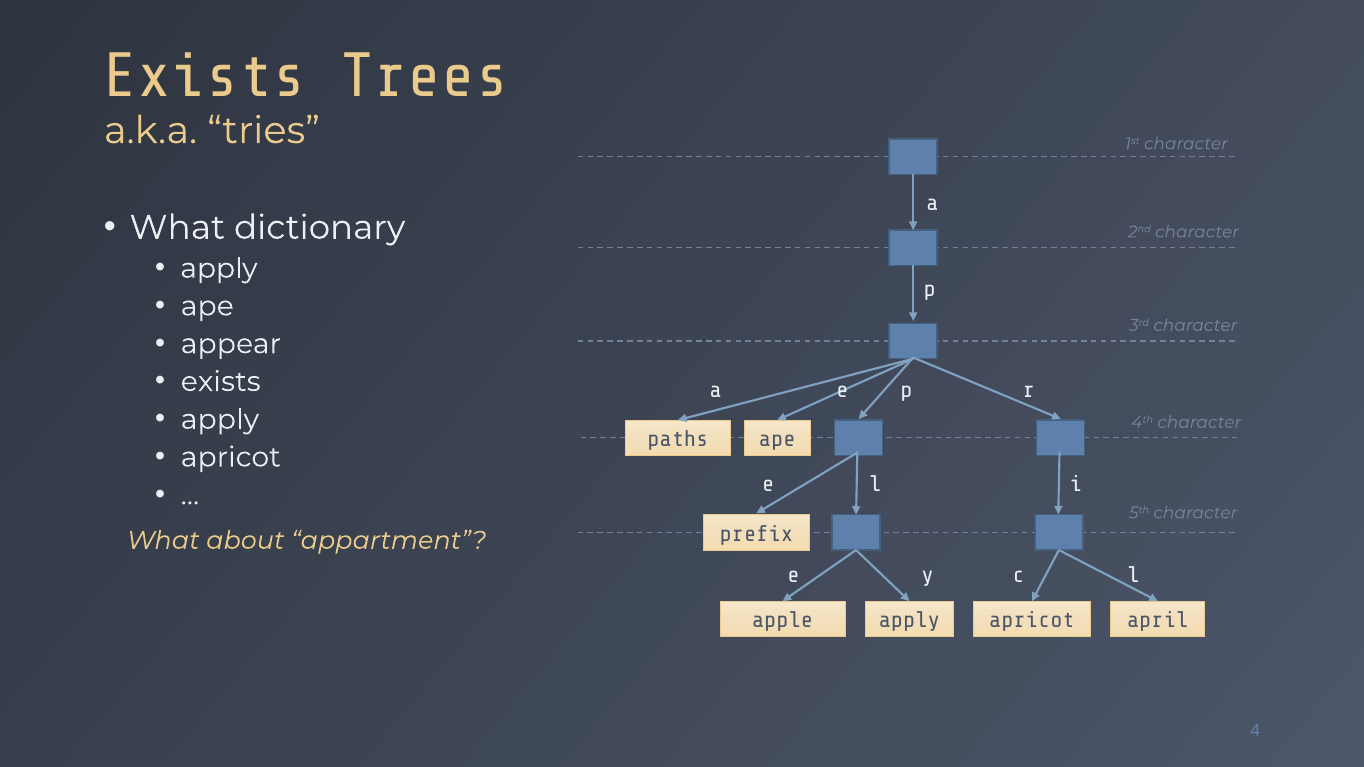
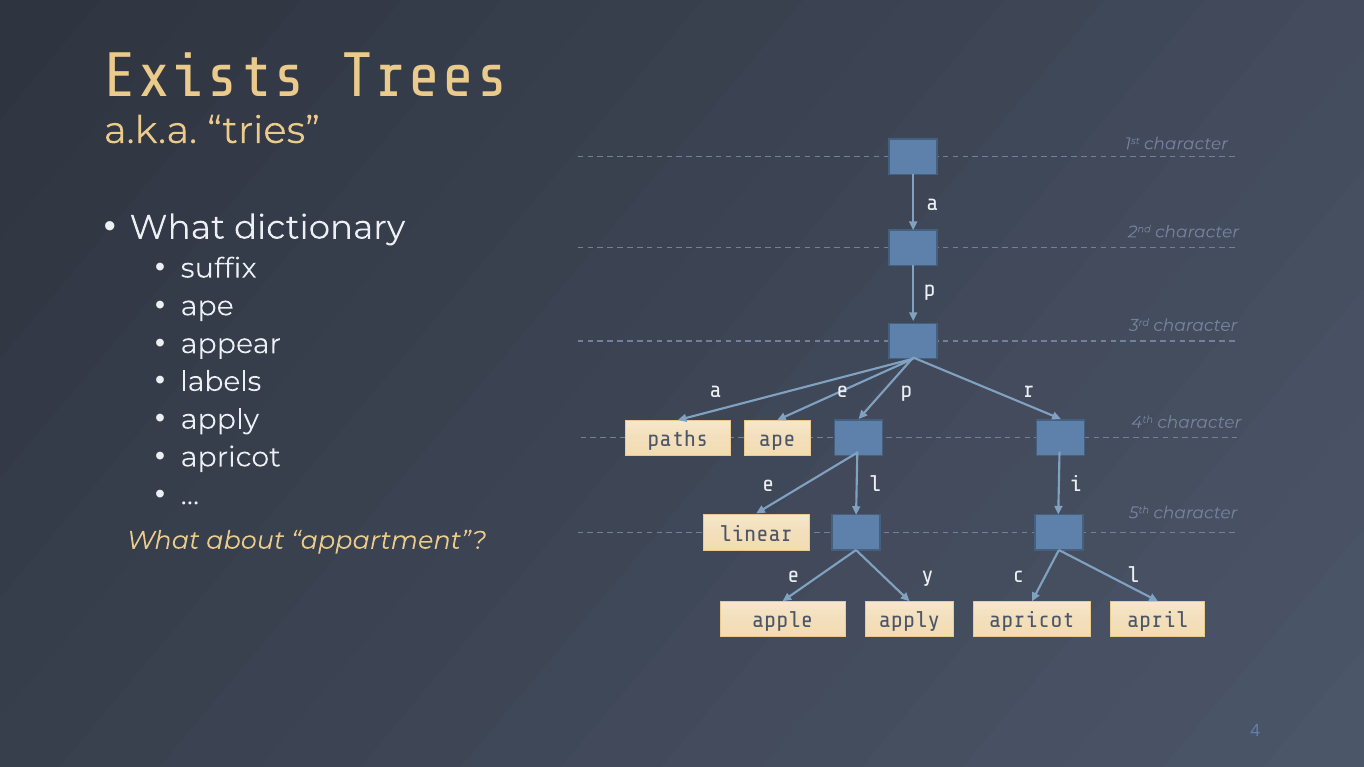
apply at (219, 268): apply -> suffix
exists at (221, 382): exists -> labels
prefix: prefix -> linear
